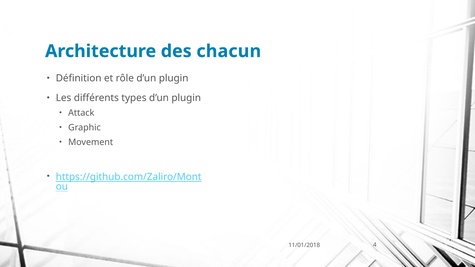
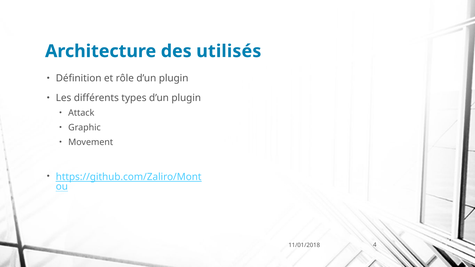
chacun: chacun -> utilisés
